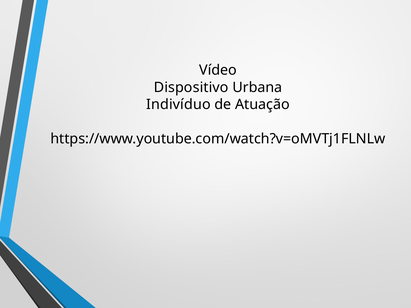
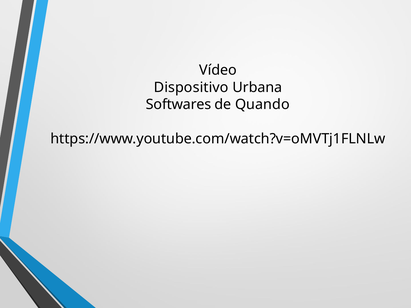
Indivíduo: Indivíduo -> Softwares
Atuação: Atuação -> Quando
